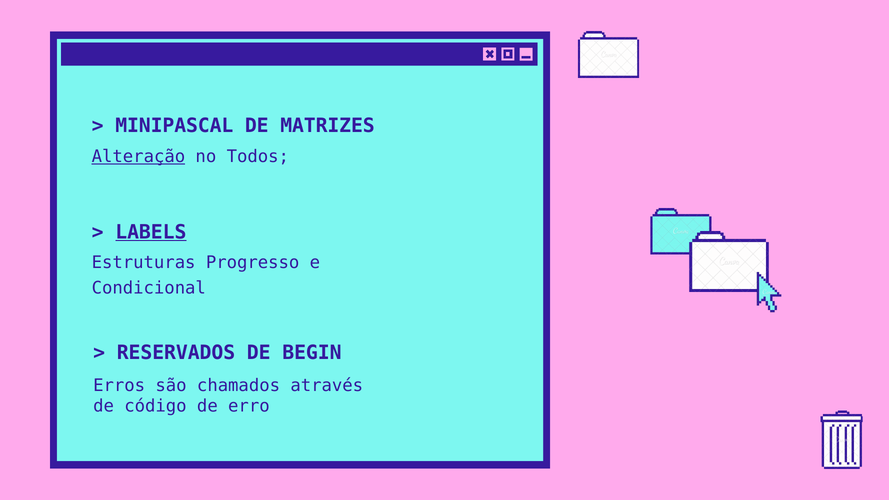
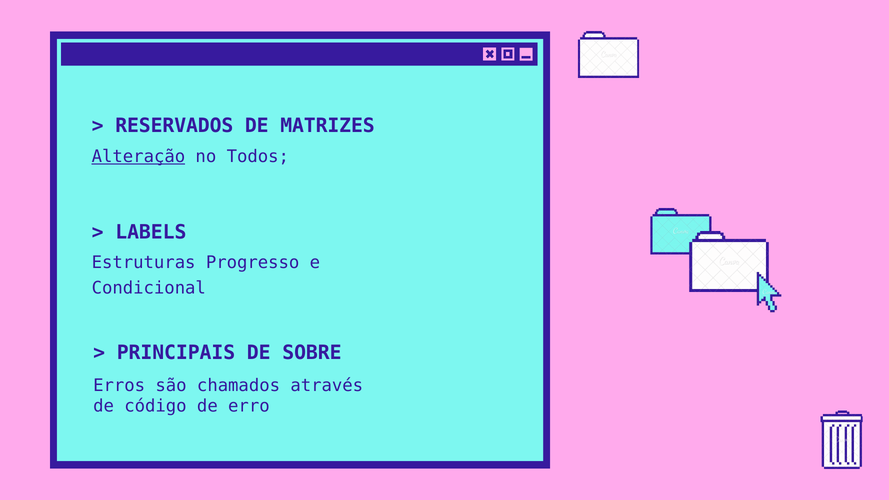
MINIPASCAL: MINIPASCAL -> RESERVADOS
LABELS underline: present -> none
RESERVADOS: RESERVADOS -> PRINCIPAIS
BEGIN: BEGIN -> SOBRE
